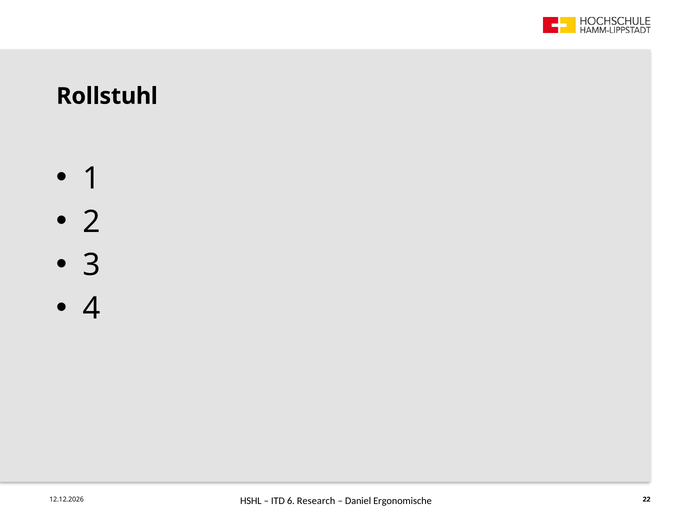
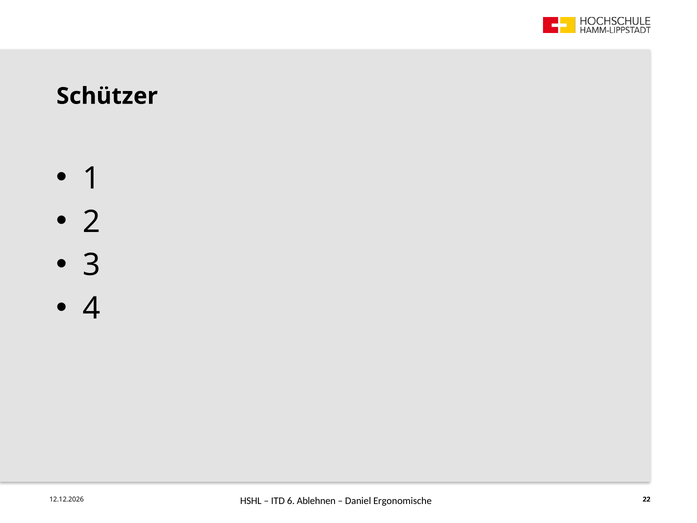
Rollstuhl: Rollstuhl -> Schützer
Research: Research -> Ablehnen
